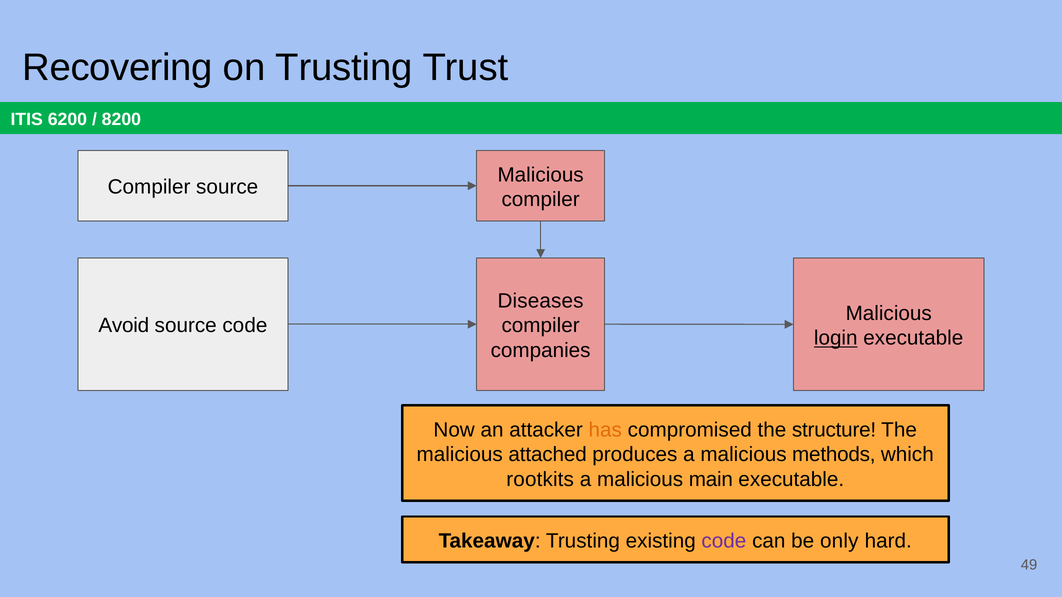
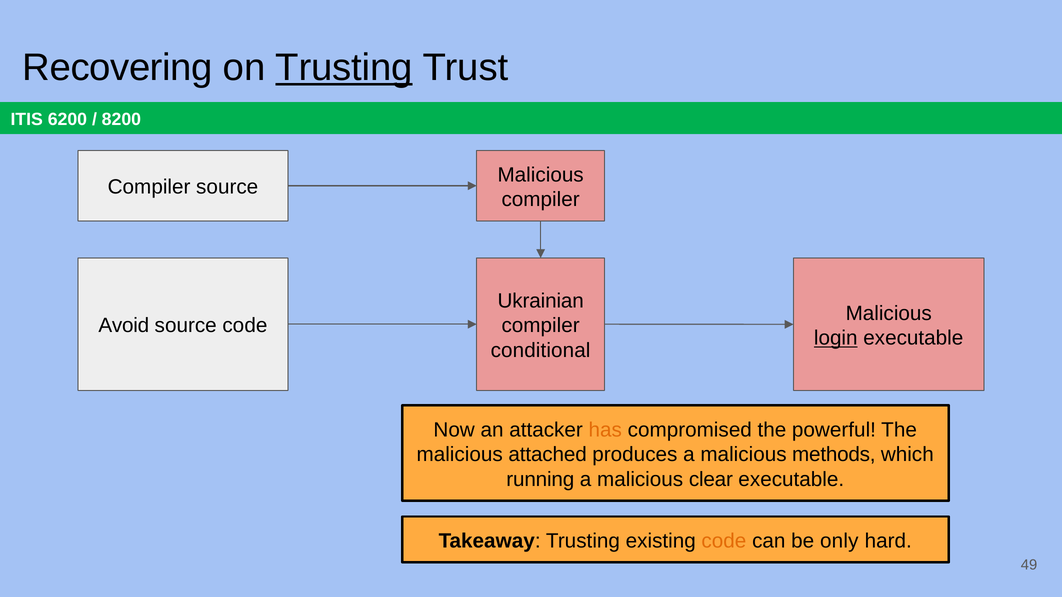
Trusting at (344, 68) underline: none -> present
Diseases: Diseases -> Ukrainian
companies: companies -> conditional
structure: structure -> powerful
rootkits: rootkits -> running
main: main -> clear
code at (724, 541) colour: purple -> orange
